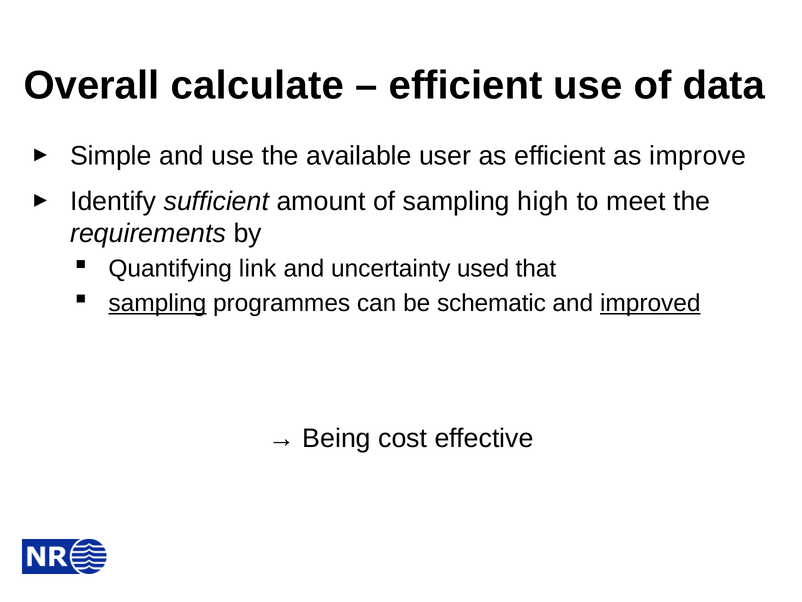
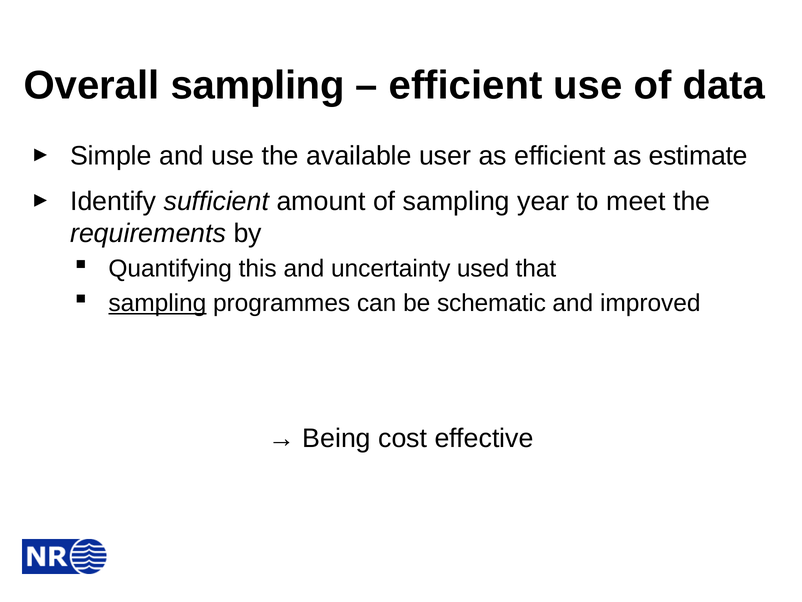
Overall calculate: calculate -> sampling
improve: improve -> estimate
high: high -> year
link: link -> this
improved underline: present -> none
